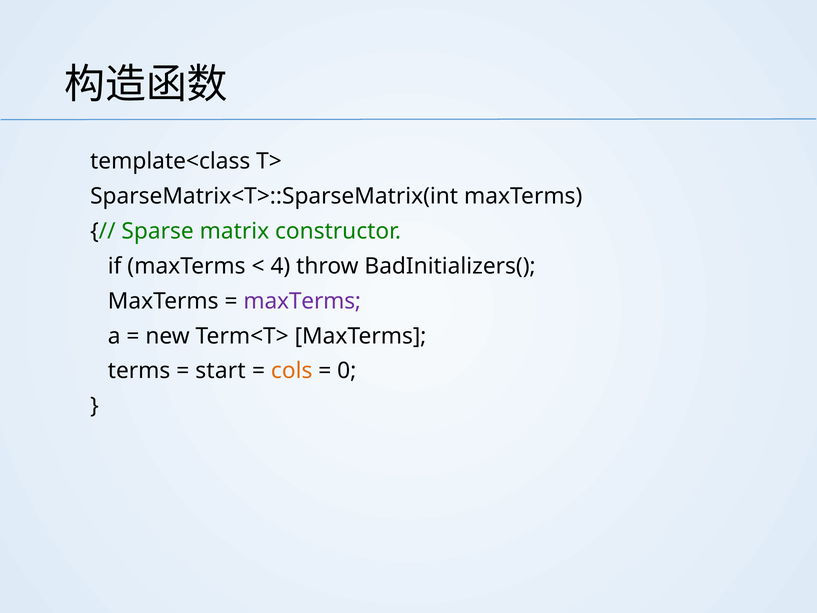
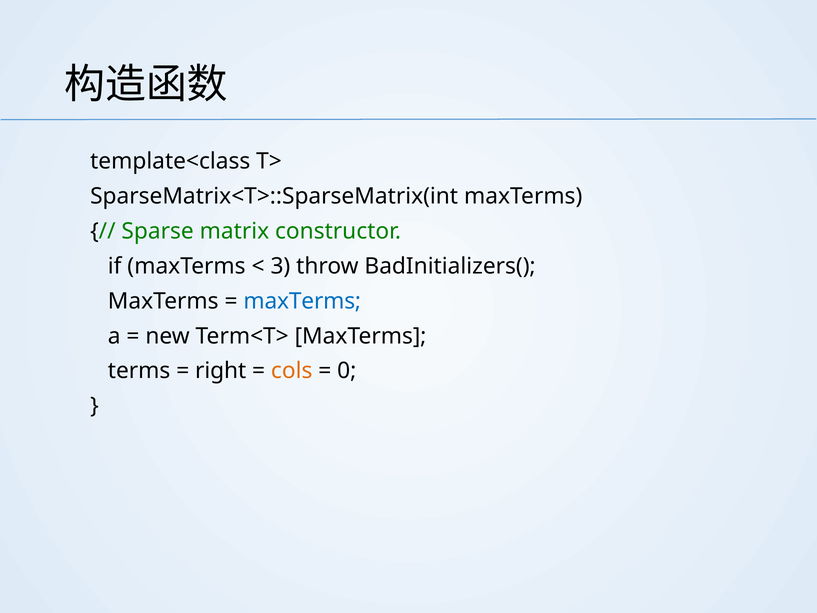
4: 4 -> 3
maxTerms at (302, 301) colour: purple -> blue
start: start -> right
